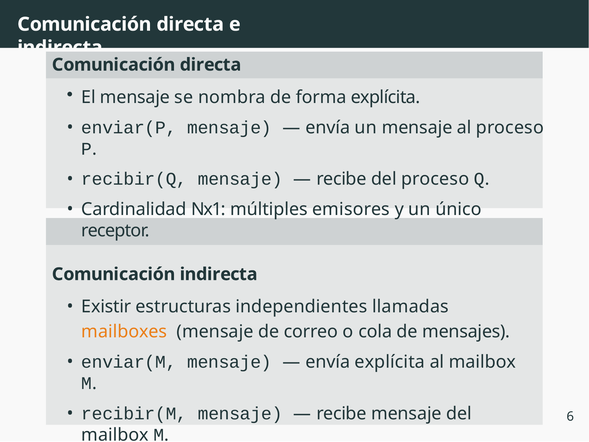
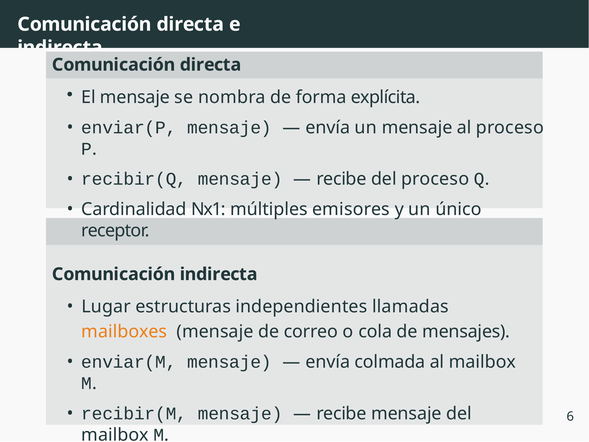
Existir: Existir -> Lugar
envía explícita: explícita -> colmada
